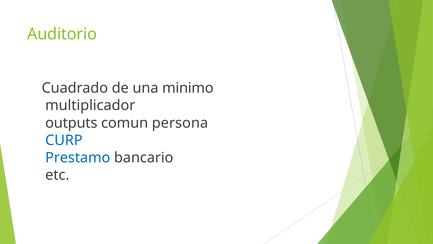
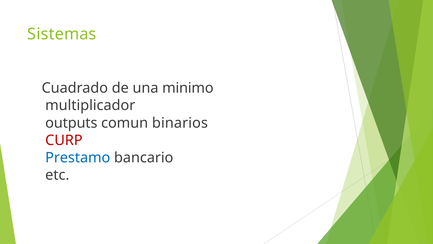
Auditorio: Auditorio -> Sistemas
persona: persona -> binarios
CURP colour: blue -> red
